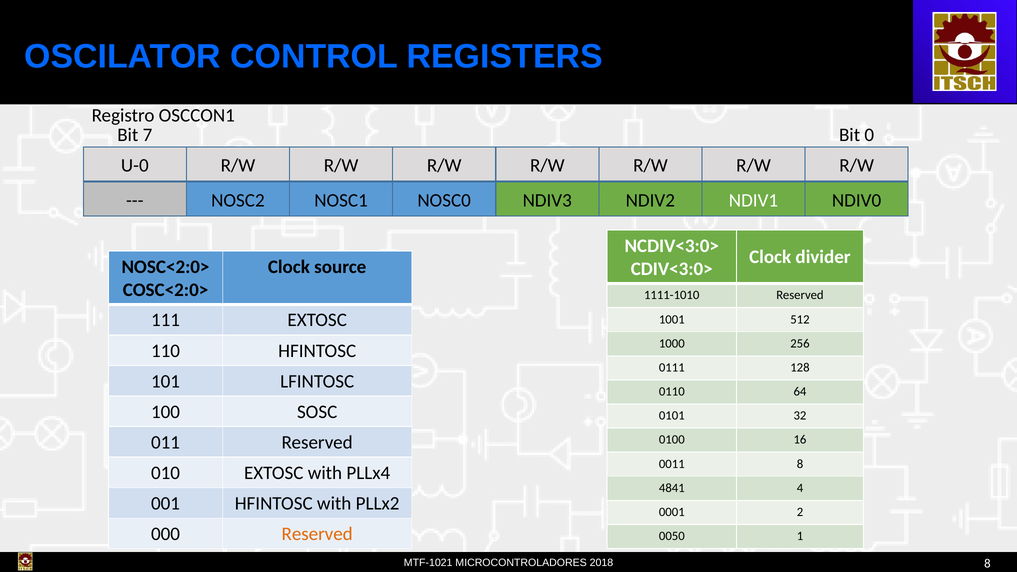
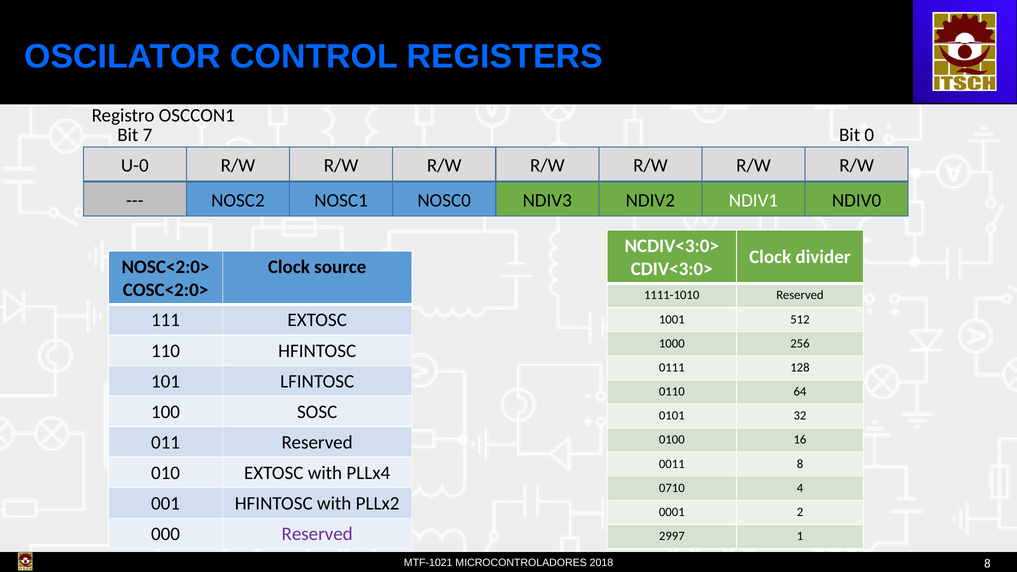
4841: 4841 -> 0710
Reserved at (317, 534) colour: orange -> purple
0050: 0050 -> 2997
